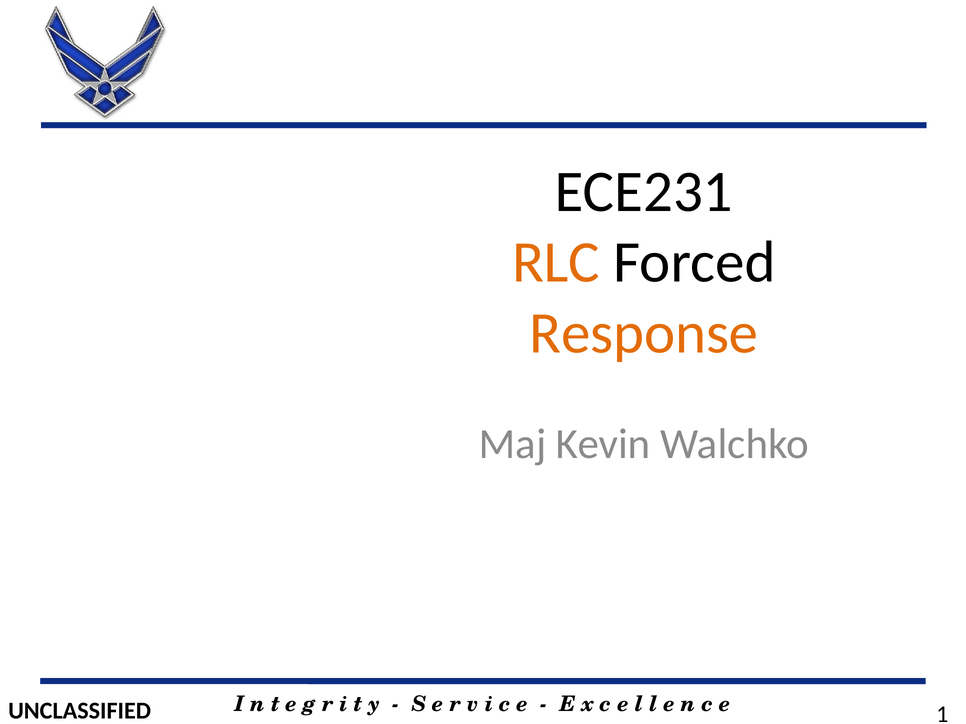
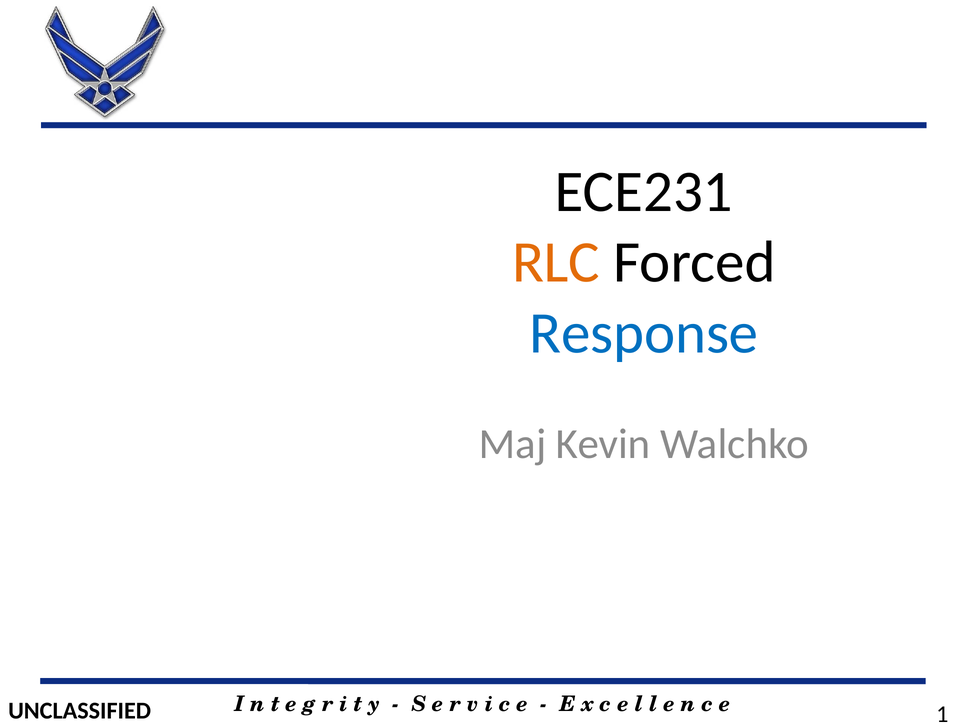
Response colour: orange -> blue
